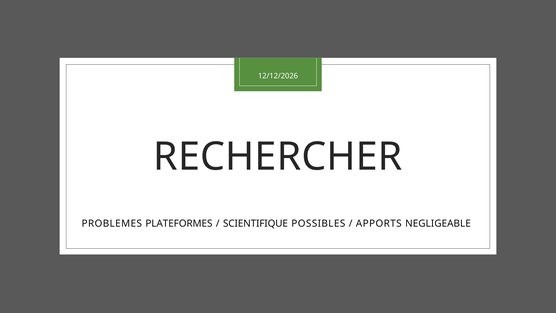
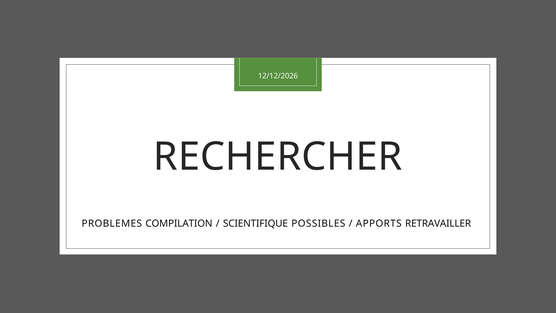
PLATEFORMES: PLATEFORMES -> COMPILATION
NEGLIGEABLE: NEGLIGEABLE -> RETRAVAILLER
